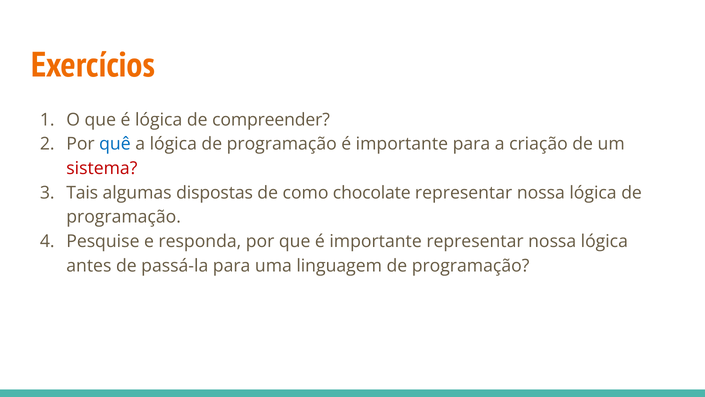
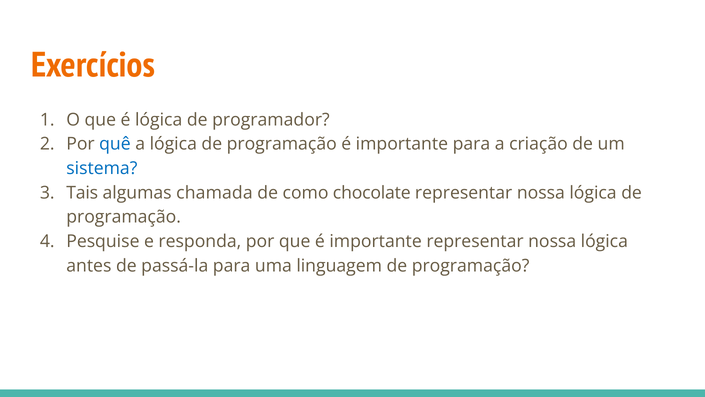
compreender: compreender -> programador
sistema colour: red -> blue
dispostas: dispostas -> chamada
